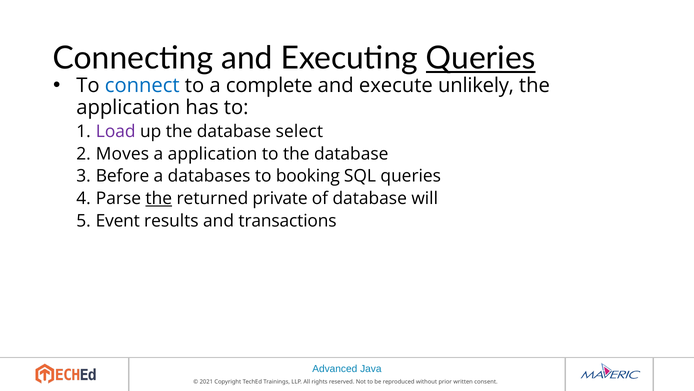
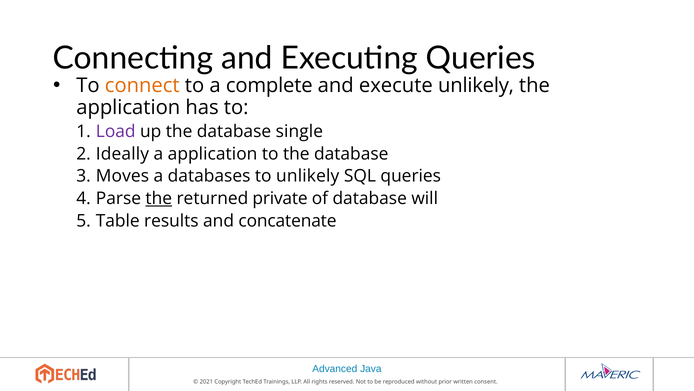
Queries at (481, 58) underline: present -> none
connect colour: blue -> orange
select: select -> single
Moves: Moves -> Ideally
Before: Before -> Moves
to booking: booking -> unlikely
Event: Event -> Table
transactions: transactions -> concatenate
